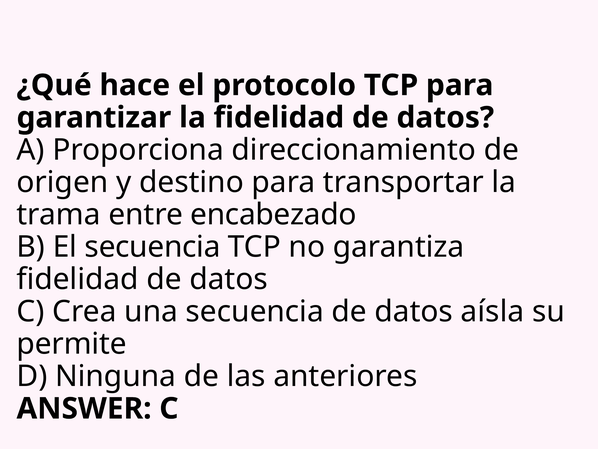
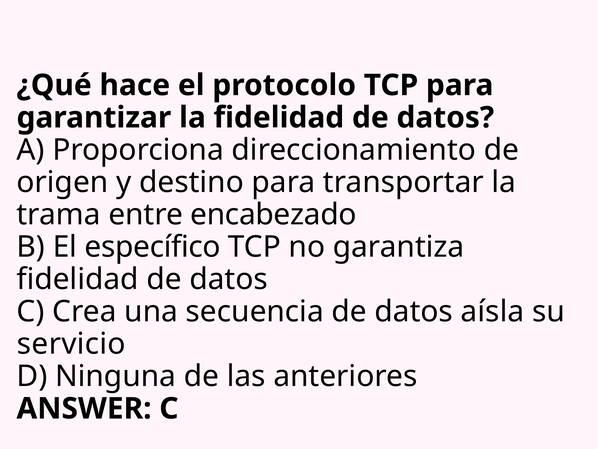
El secuencia: secuencia -> específico
permite: permite -> servicio
